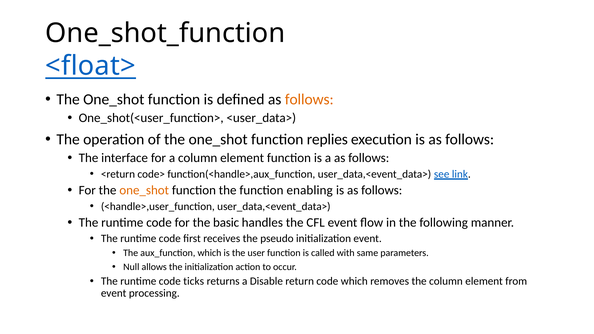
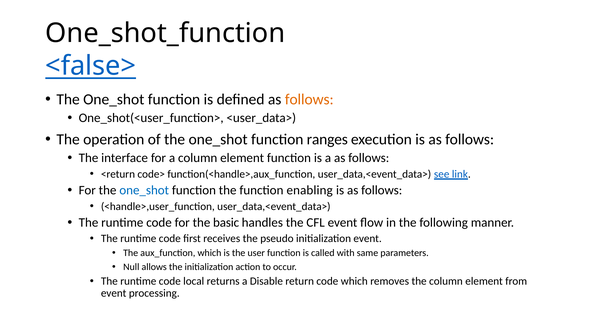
<float>: <float> -> <false>
replies: replies -> ranges
one_shot at (144, 190) colour: orange -> blue
ticks: ticks -> local
